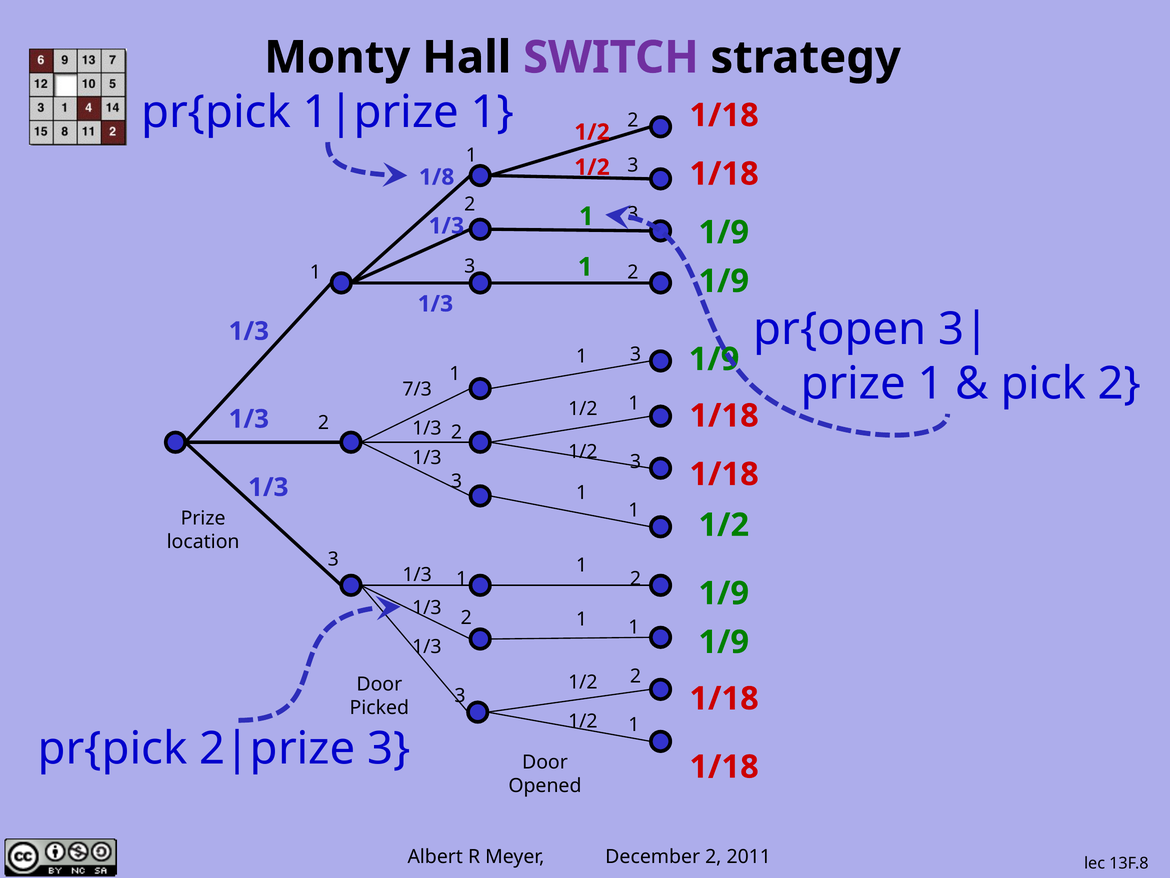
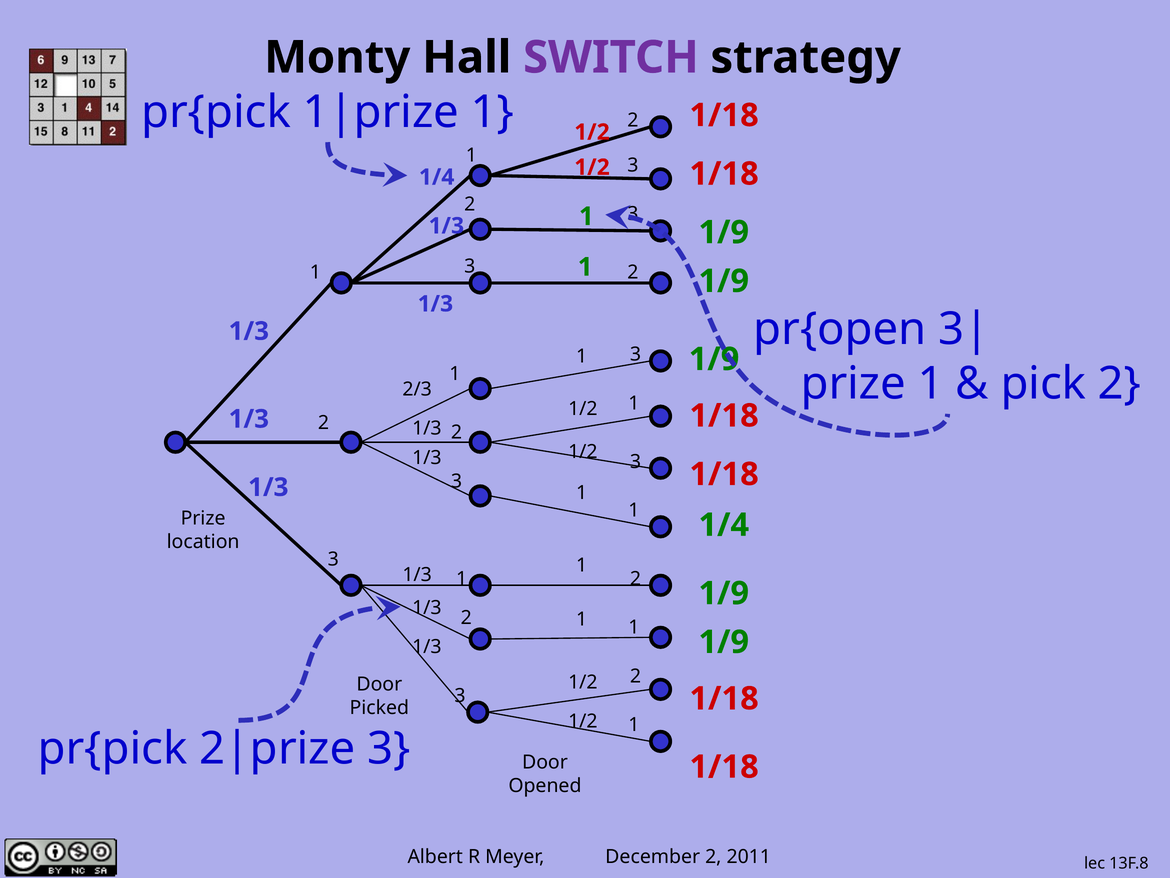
1/8 at (437, 177): 1/8 -> 1/4
7/3: 7/3 -> 2/3
1/2 at (724, 525): 1/2 -> 1/4
